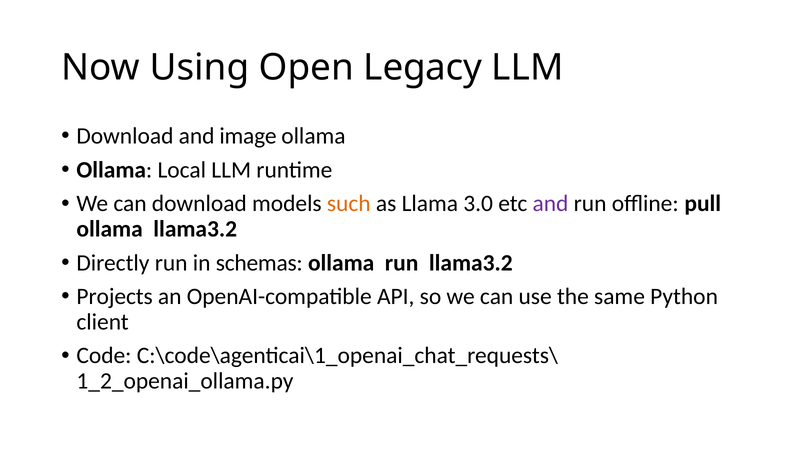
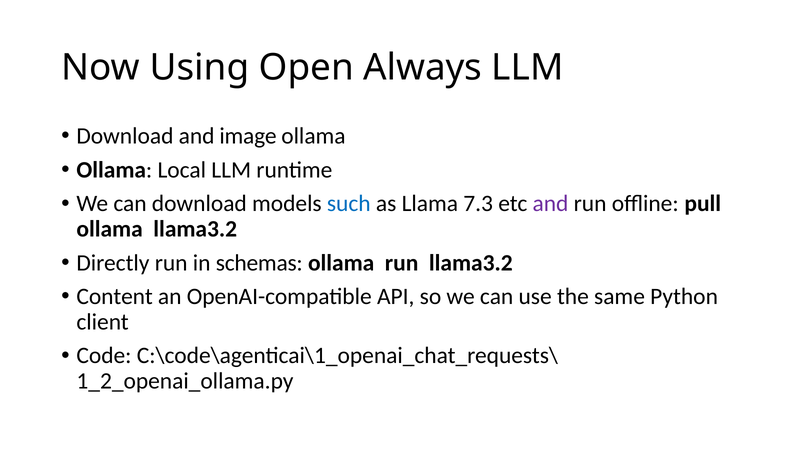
Legacy: Legacy -> Always
such colour: orange -> blue
3.0: 3.0 -> 7.3
Projects: Projects -> Content
